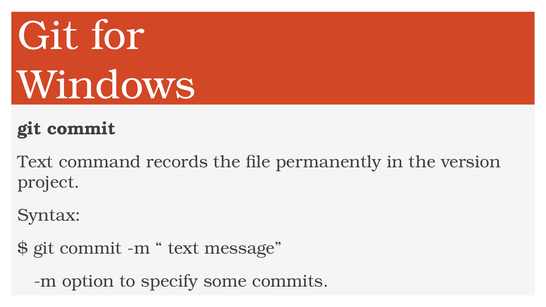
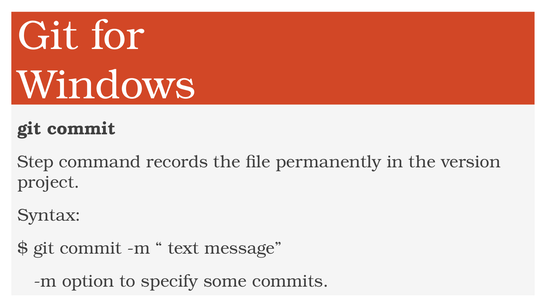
Text at (35, 162): Text -> Step
